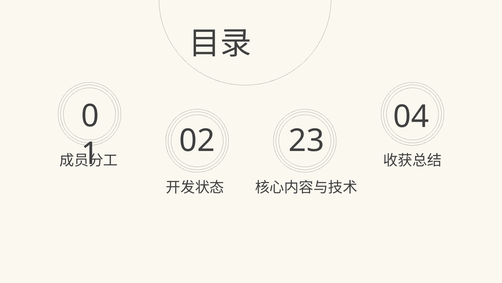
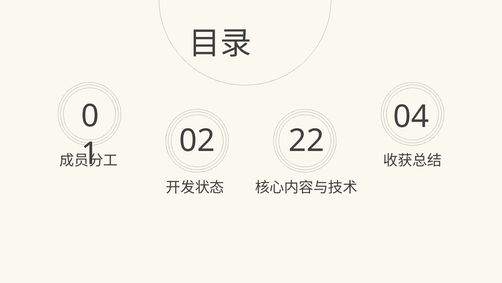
23: 23 -> 22
